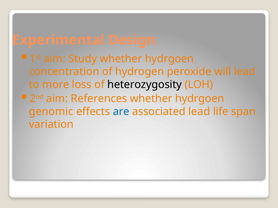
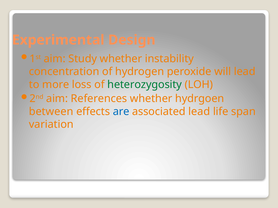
Study whether hydrgoen: hydrgoen -> instability
heterozygosity colour: black -> green
genomic: genomic -> between
